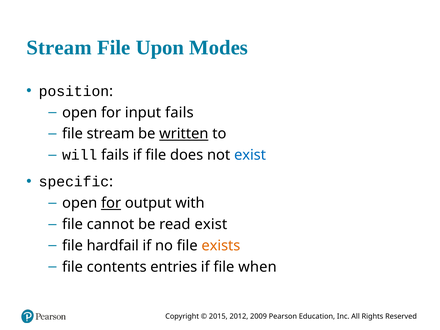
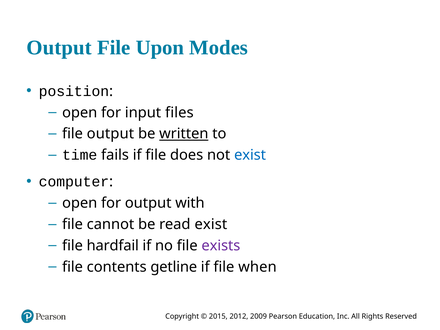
Stream at (59, 48): Stream -> Output
input fails: fails -> files
file stream: stream -> output
will: will -> time
specific: specific -> computer
for at (111, 203) underline: present -> none
exists colour: orange -> purple
entries: entries -> getline
